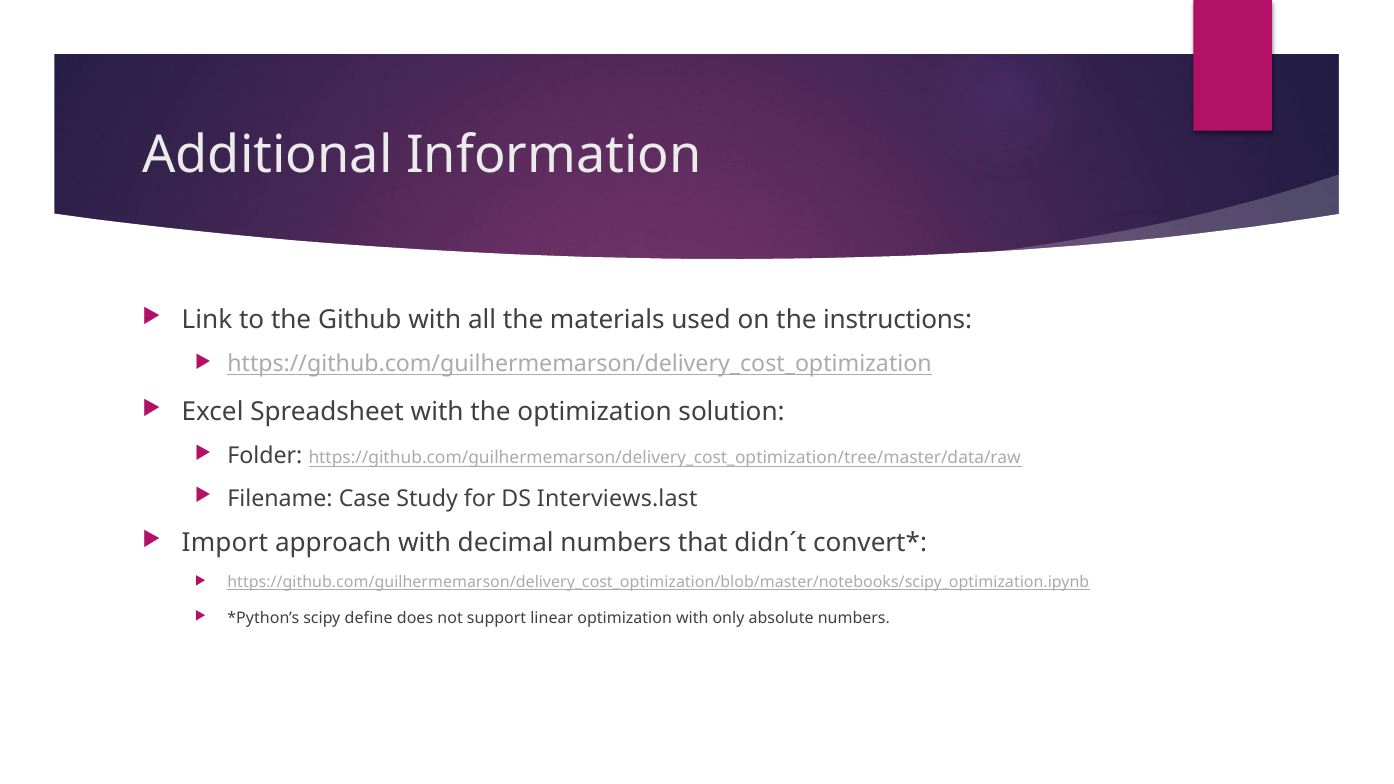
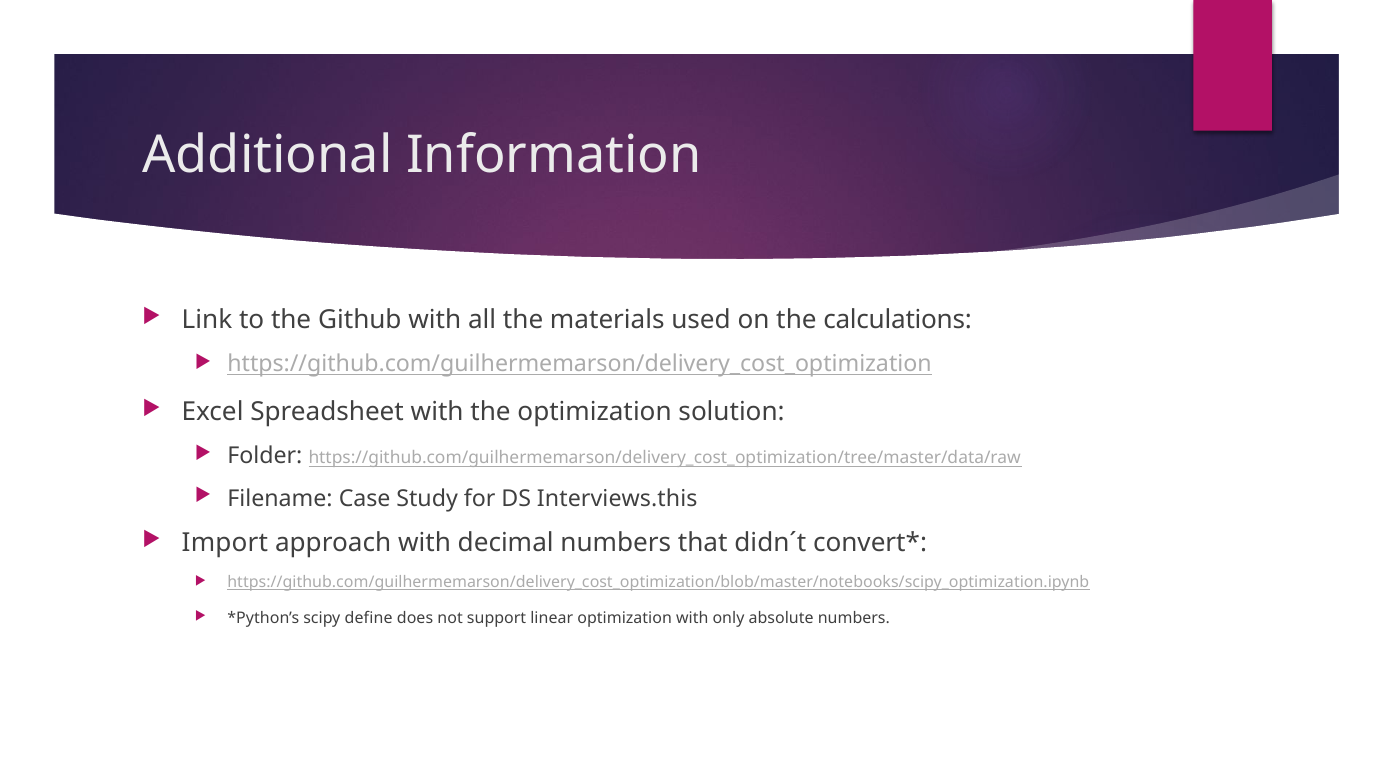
instructions: instructions -> calculations
Interviews.last: Interviews.last -> Interviews.this
